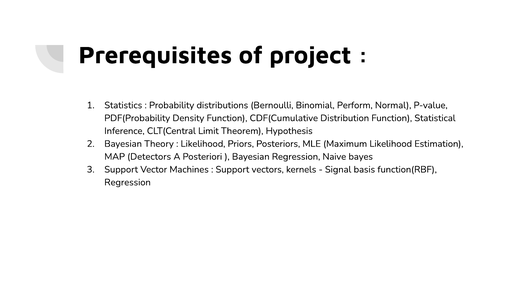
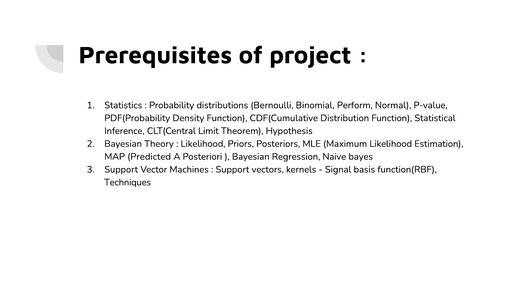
Detectors: Detectors -> Predicted
Regression at (128, 182): Regression -> Techniques
